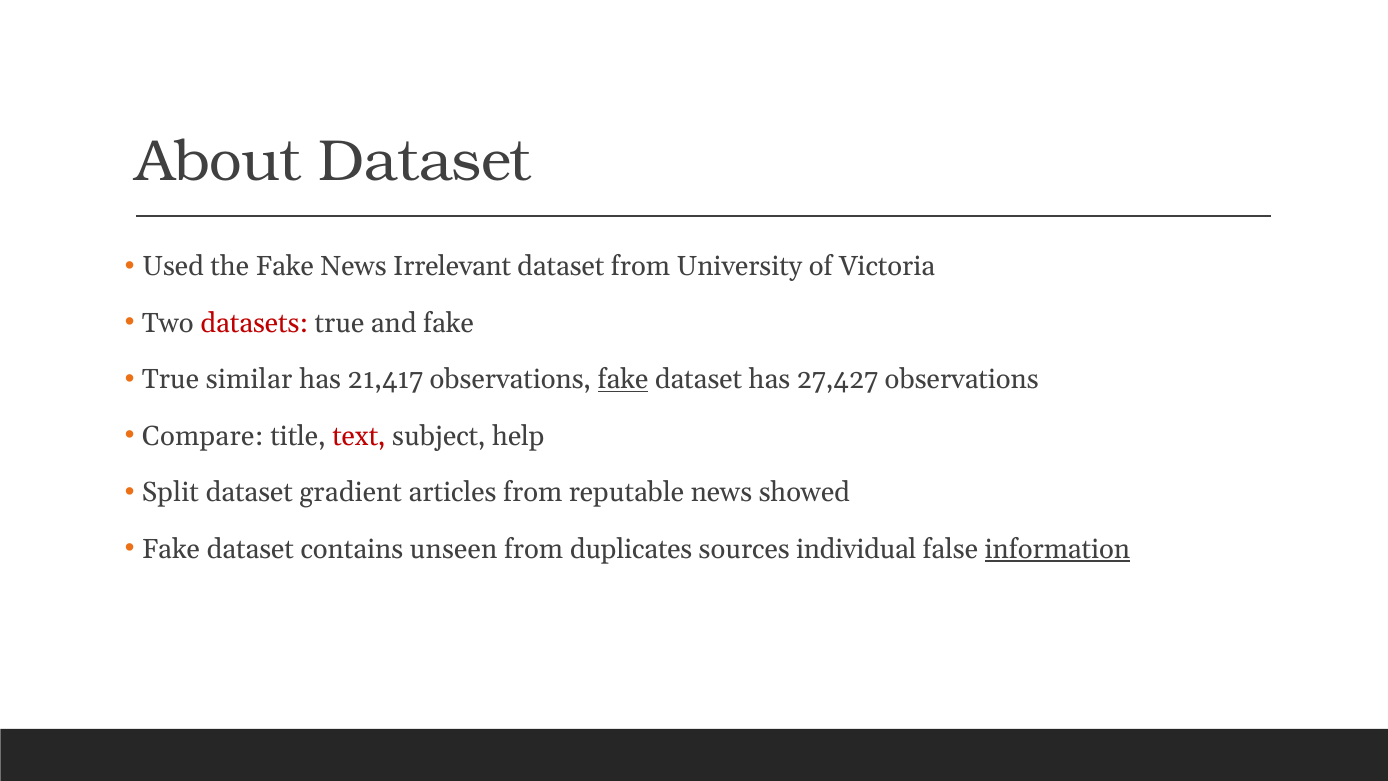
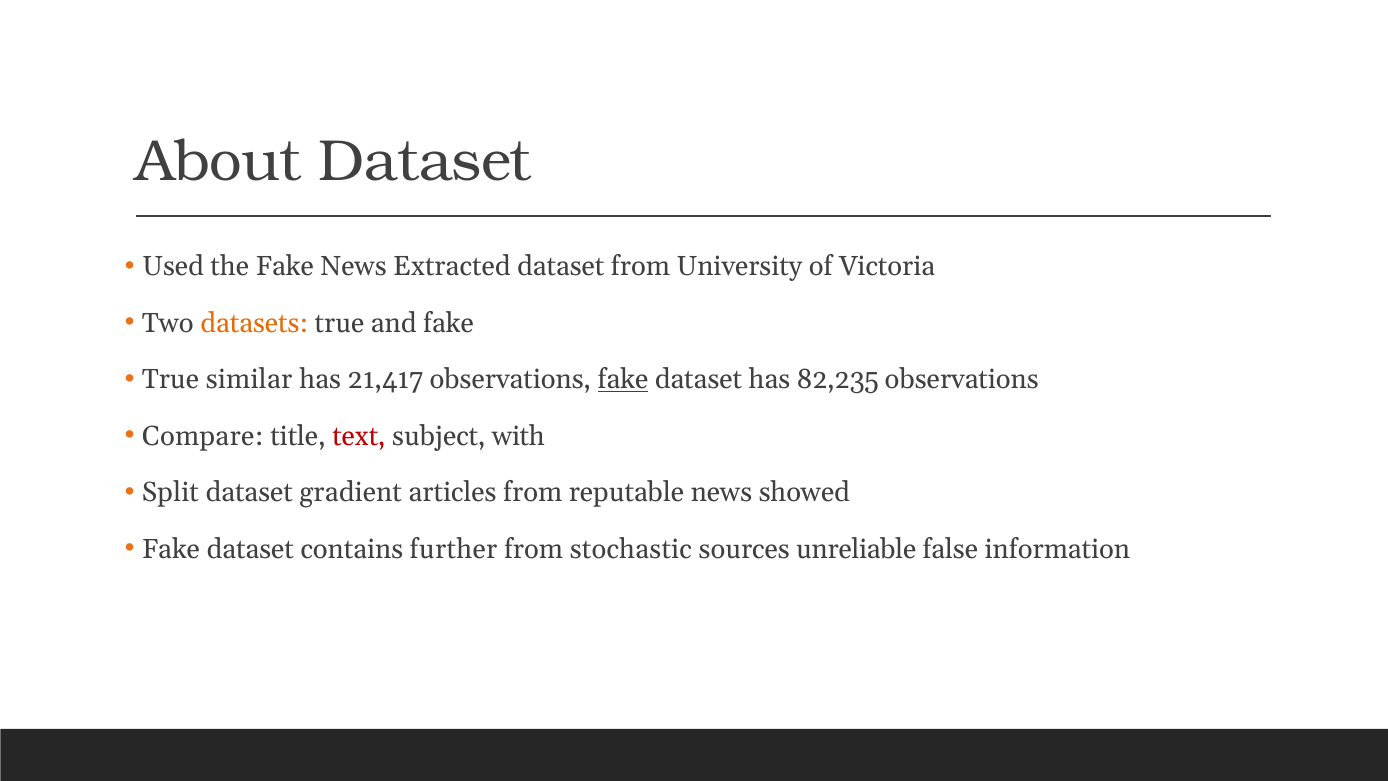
Irrelevant: Irrelevant -> Extracted
datasets colour: red -> orange
27,427: 27,427 -> 82,235
help: help -> with
unseen: unseen -> further
duplicates: duplicates -> stochastic
individual: individual -> unreliable
information underline: present -> none
